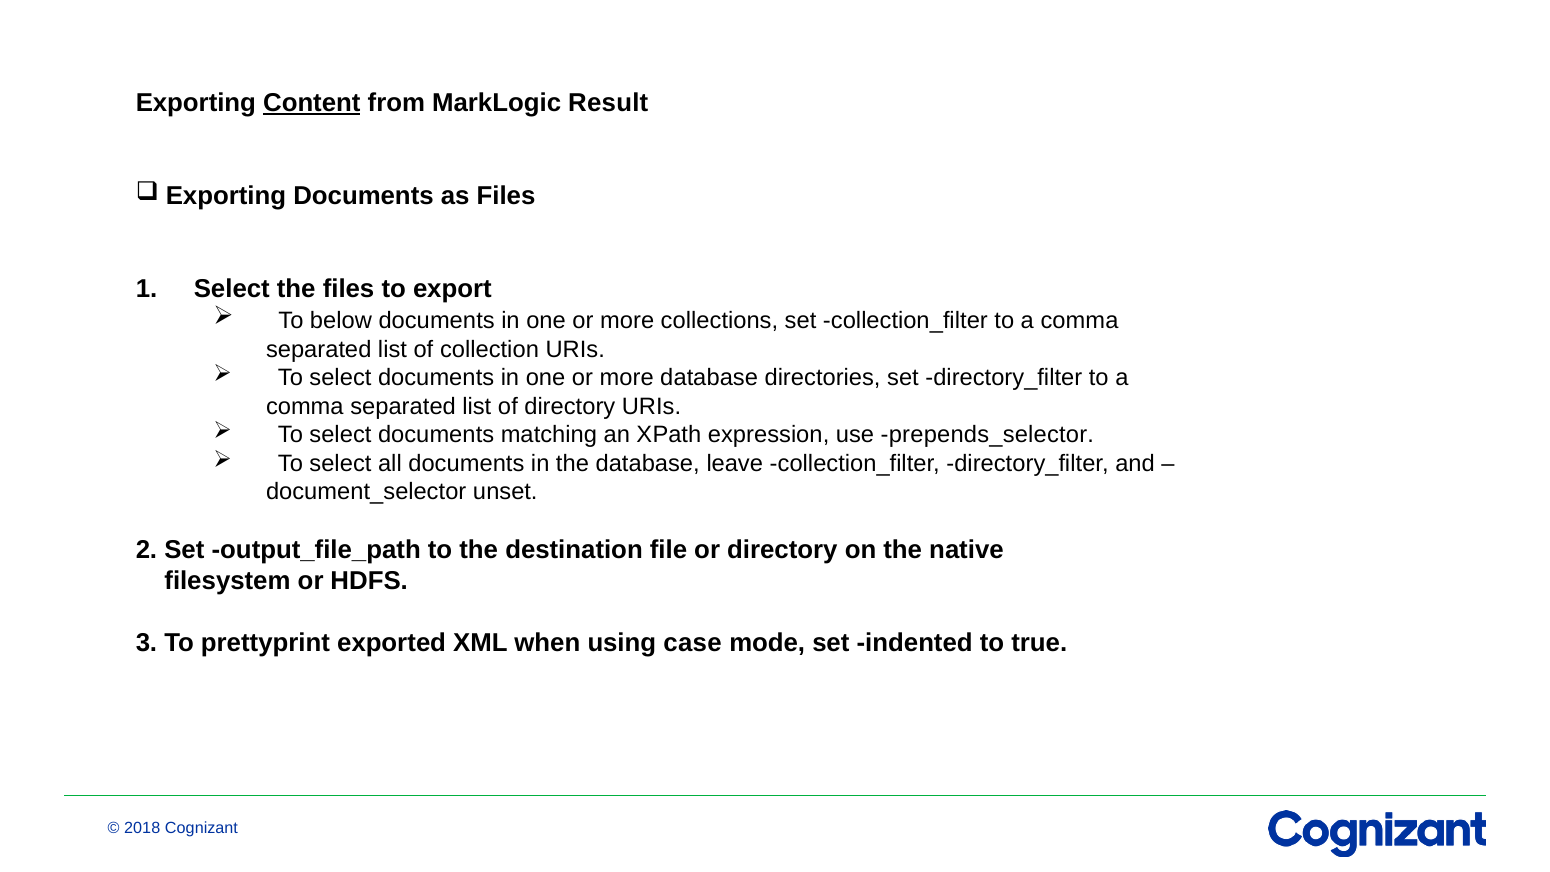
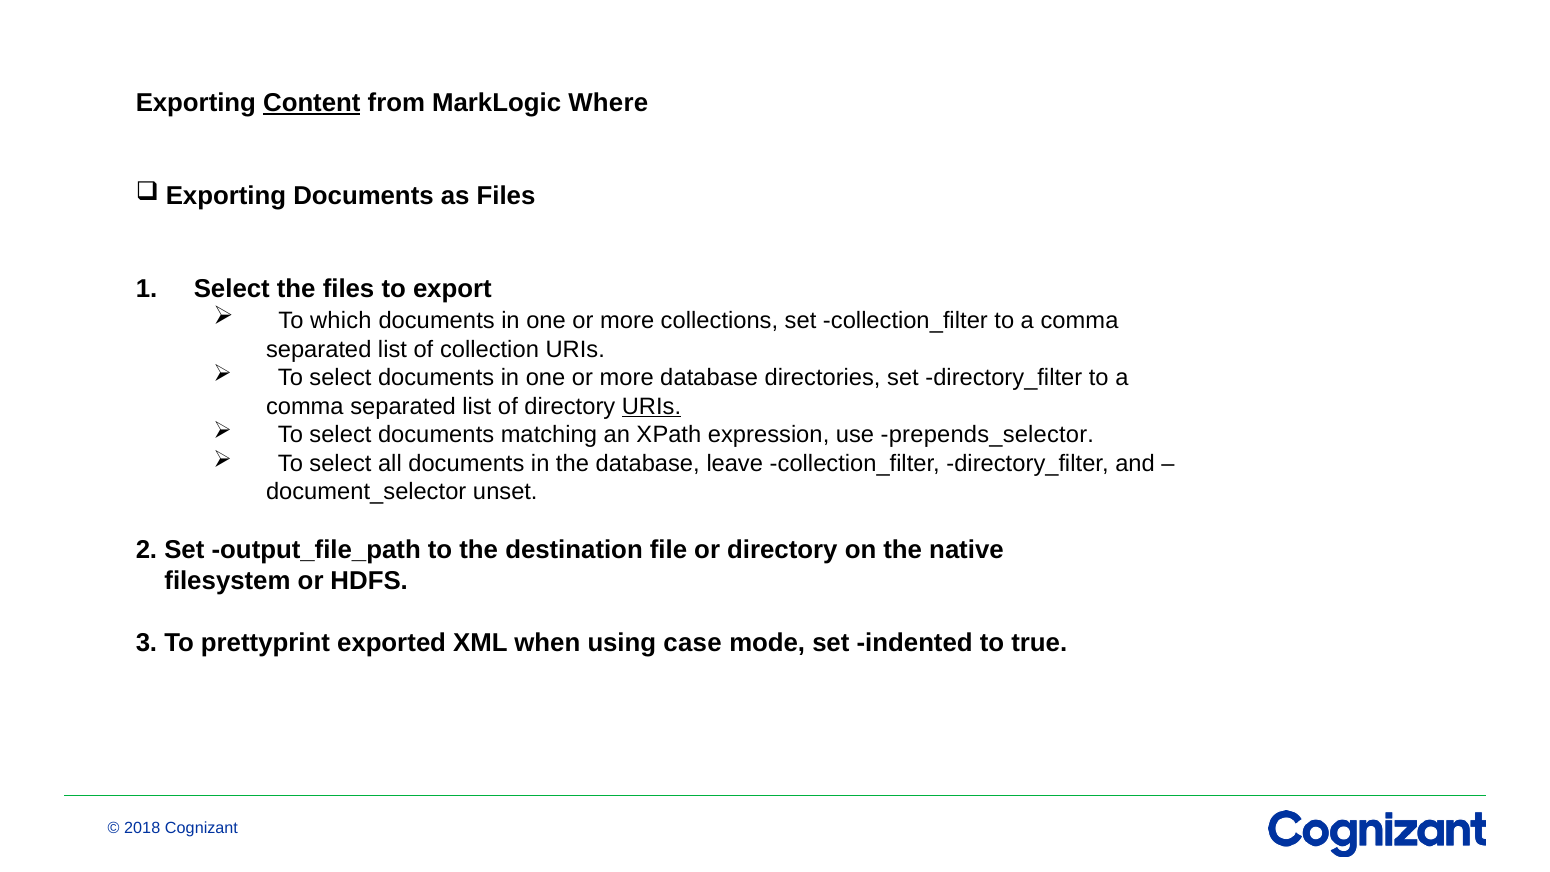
Result: Result -> Where
below: below -> which
URIs at (651, 406) underline: none -> present
